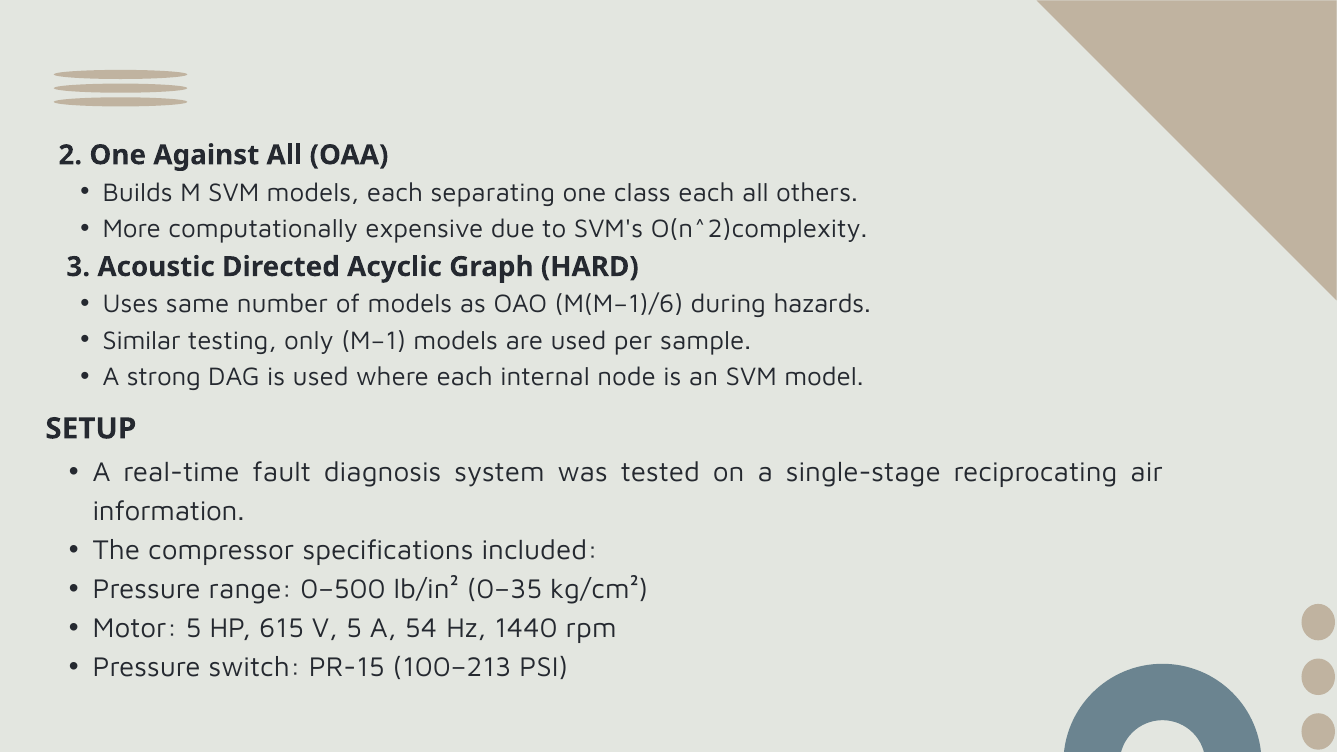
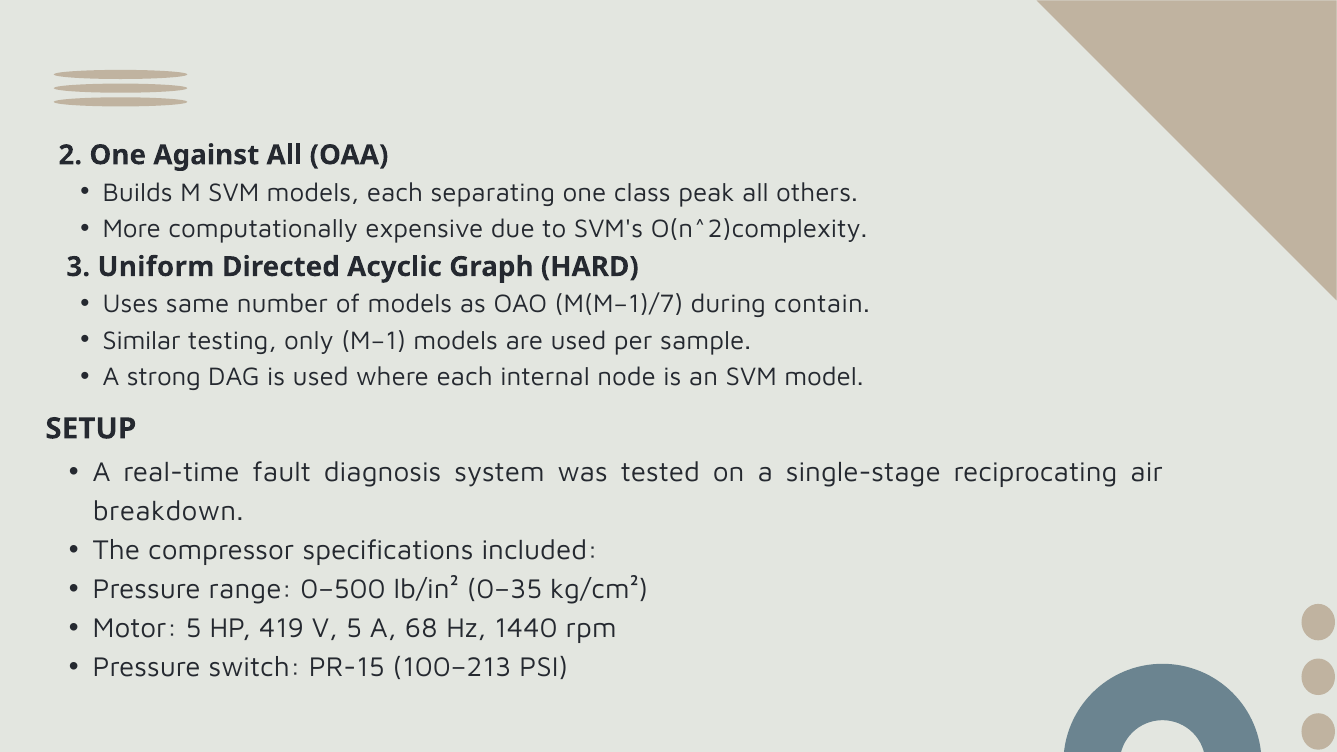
class each: each -> peak
Acoustic: Acoustic -> Uniform
M(M−1)/6: M(M−1)/6 -> M(M−1)/7
hazards: hazards -> contain
information: information -> breakdown
615: 615 -> 419
54: 54 -> 68
